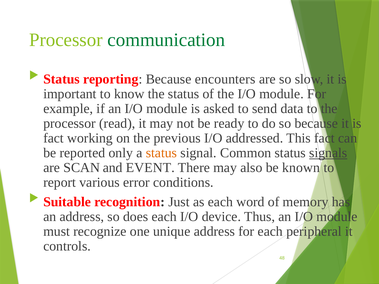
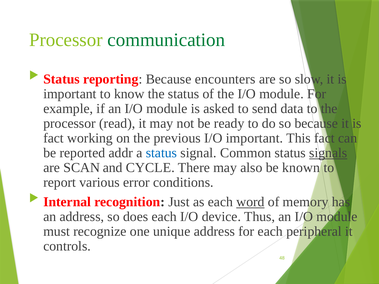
I/O addressed: addressed -> important
only: only -> addr
status at (161, 153) colour: orange -> blue
EVENT: EVENT -> CYCLE
Suitable: Suitable -> Internal
word underline: none -> present
